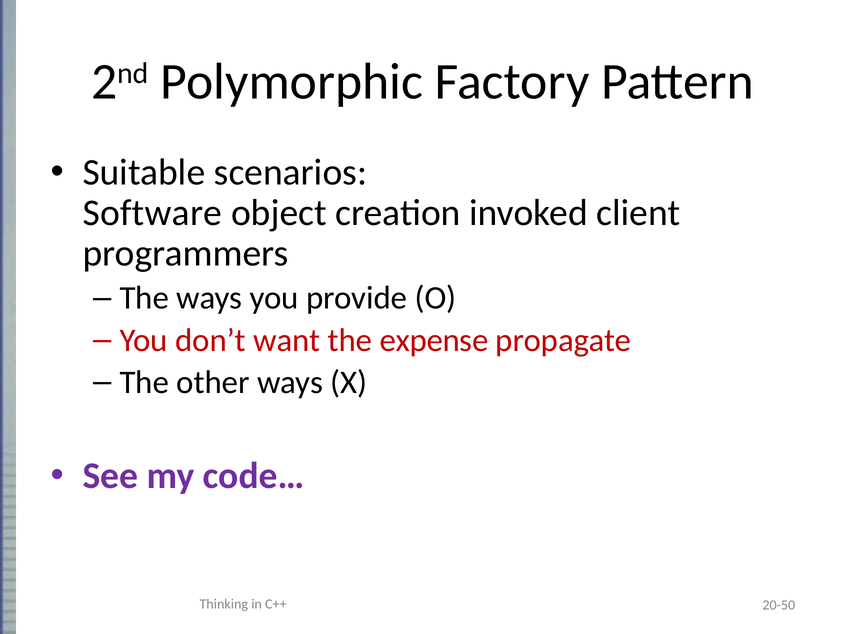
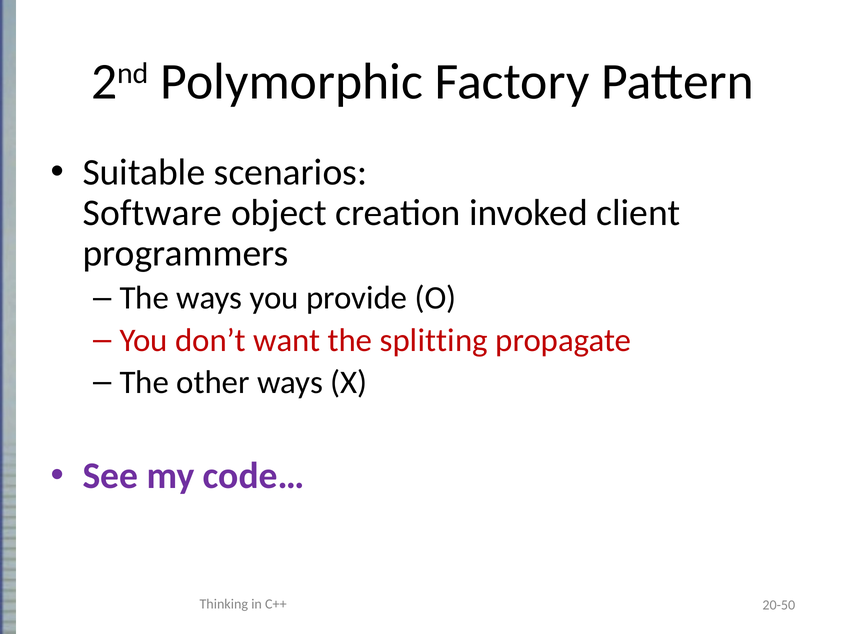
expense: expense -> splitting
